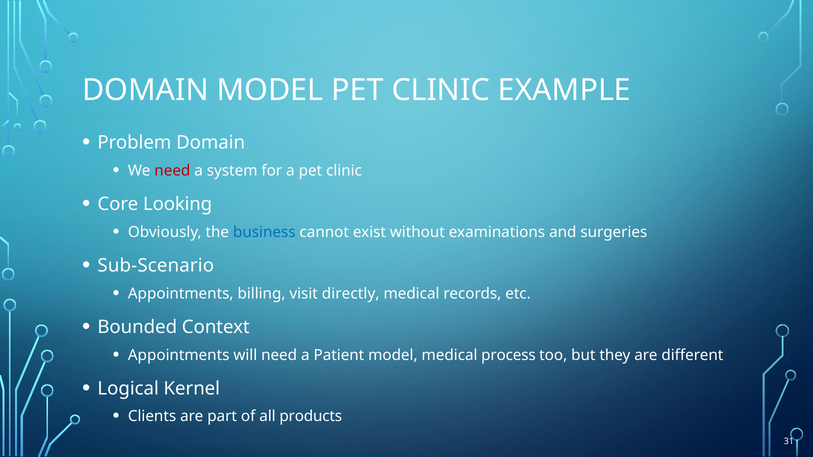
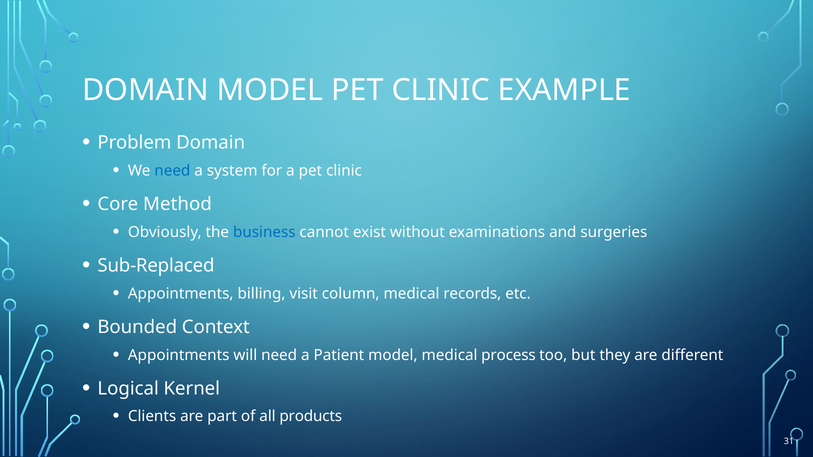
need at (172, 171) colour: red -> blue
Looking: Looking -> Method
Sub-Scenario: Sub-Scenario -> Sub-Replaced
directly: directly -> column
